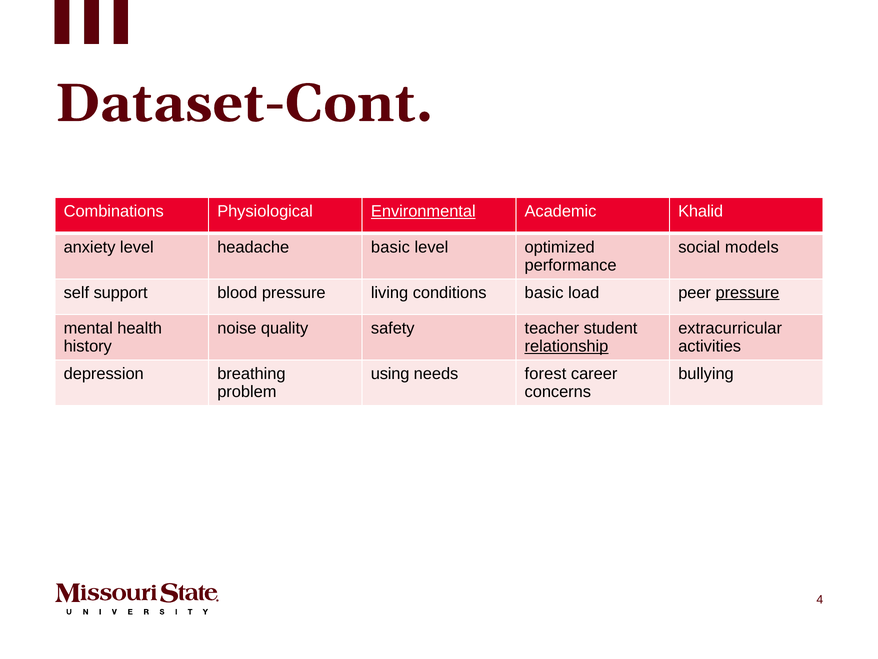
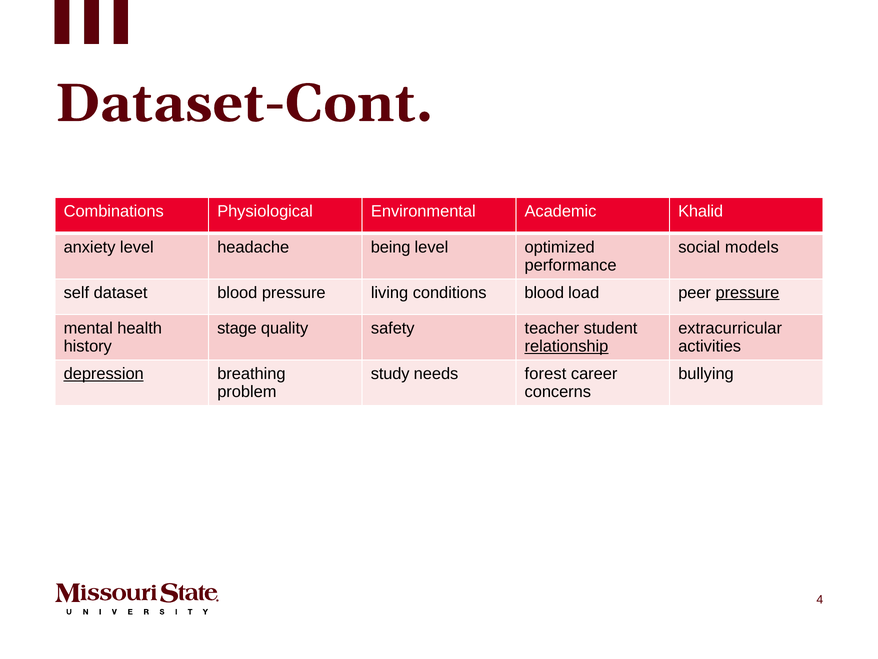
Environmental underline: present -> none
headache basic: basic -> being
support: support -> dataset
conditions basic: basic -> blood
noise: noise -> stage
depression underline: none -> present
using: using -> study
